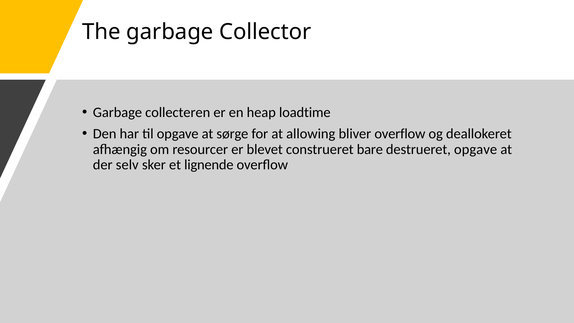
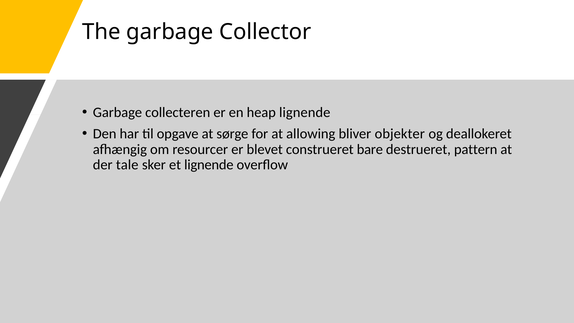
heap loadtime: loadtime -> lignende
bliver overflow: overflow -> objekter
destrueret opgave: opgave -> pattern
selv: selv -> tale
